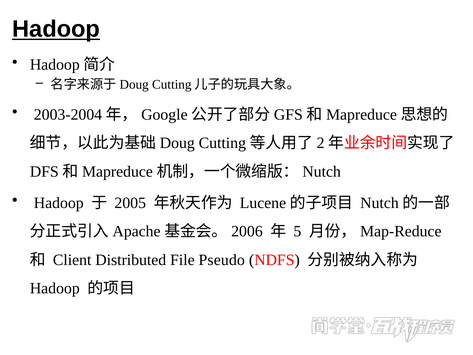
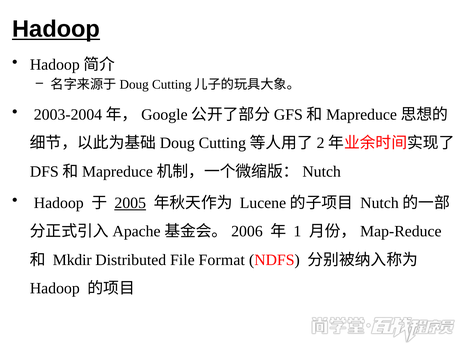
2005 underline: none -> present
5: 5 -> 1
Client: Client -> Mkdir
Pseudo: Pseudo -> Format
